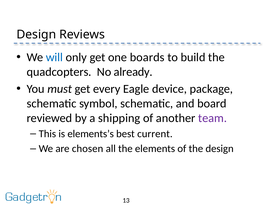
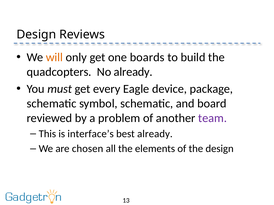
will colour: blue -> orange
shipping: shipping -> problem
elements’s: elements’s -> interface’s
best current: current -> already
